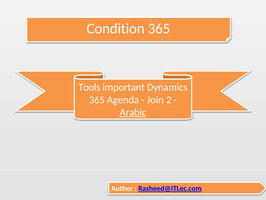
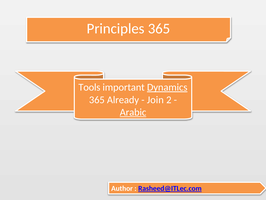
Condition: Condition -> Principles
Dynamics underline: none -> present
Agenda: Agenda -> Already
